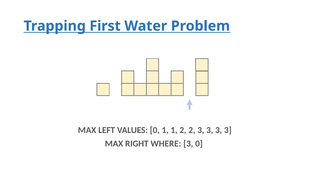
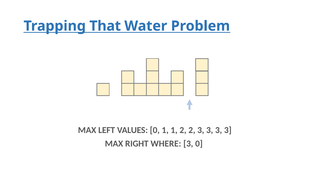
First: First -> That
